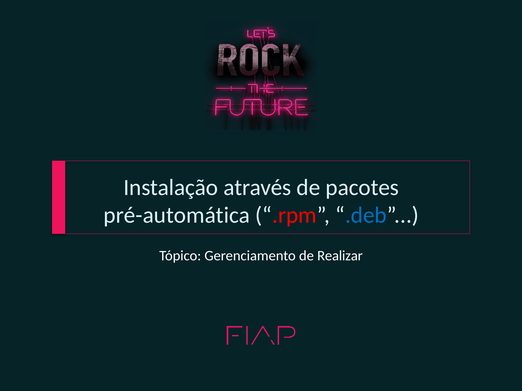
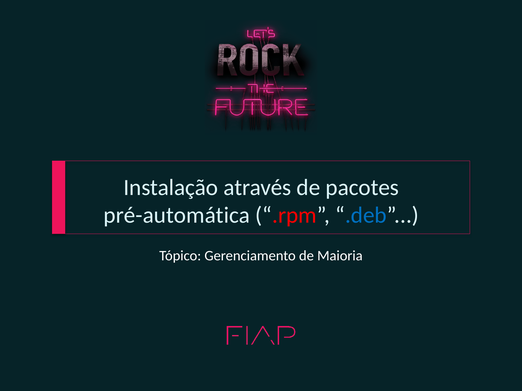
Realizar: Realizar -> Maioria
